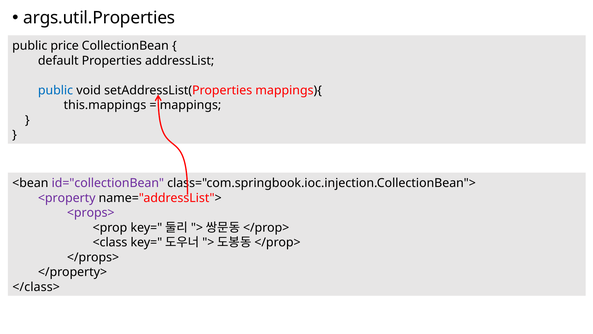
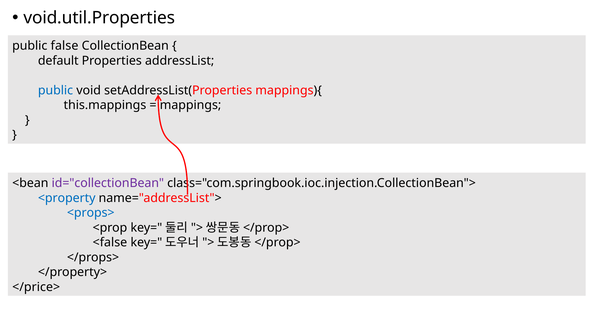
args.util.Properties: args.util.Properties -> void.util.Properties
price: price -> false
<property colour: purple -> blue
<props> colour: purple -> blue
<class: <class -> <false
</class>: </class> -> </price>
